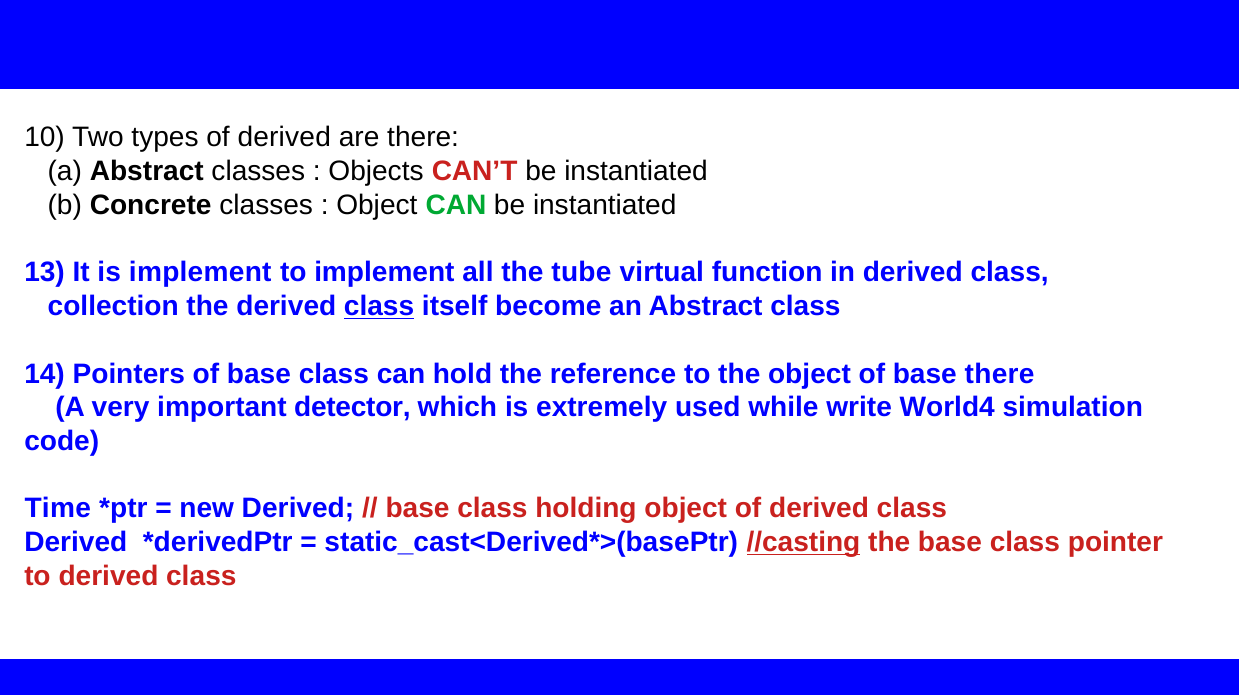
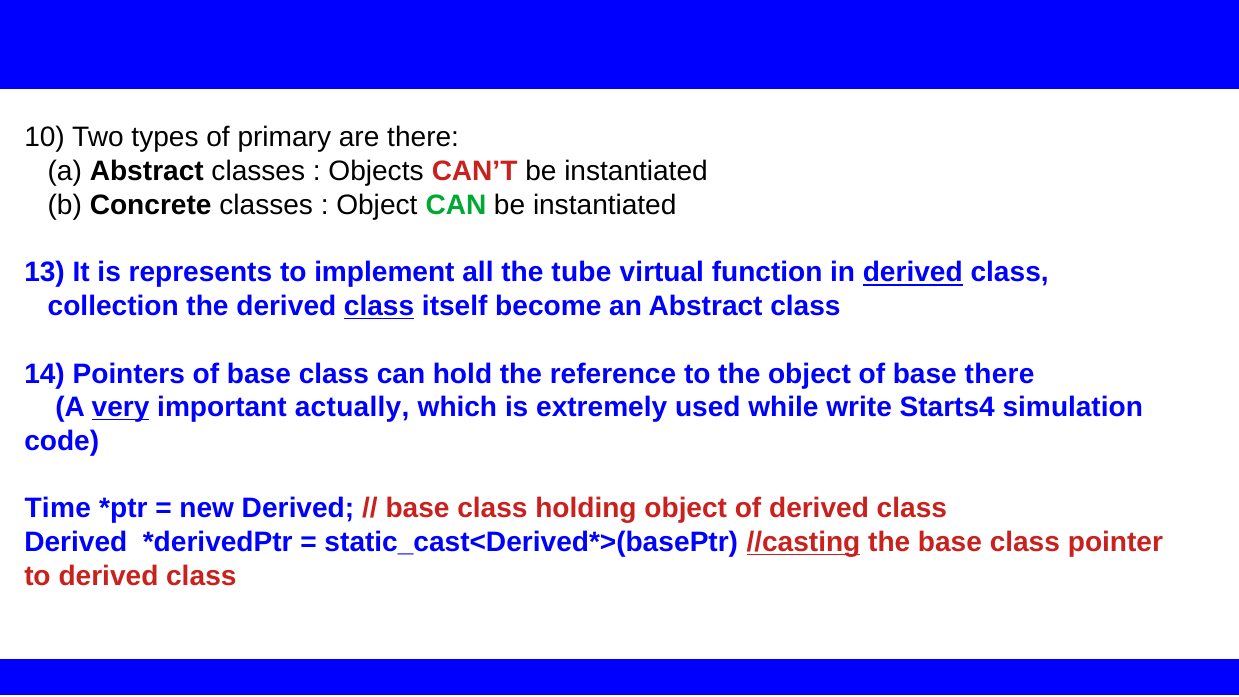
types of derived: derived -> primary
is implement: implement -> represents
derived at (913, 273) underline: none -> present
very underline: none -> present
detector: detector -> actually
World4: World4 -> Starts4
